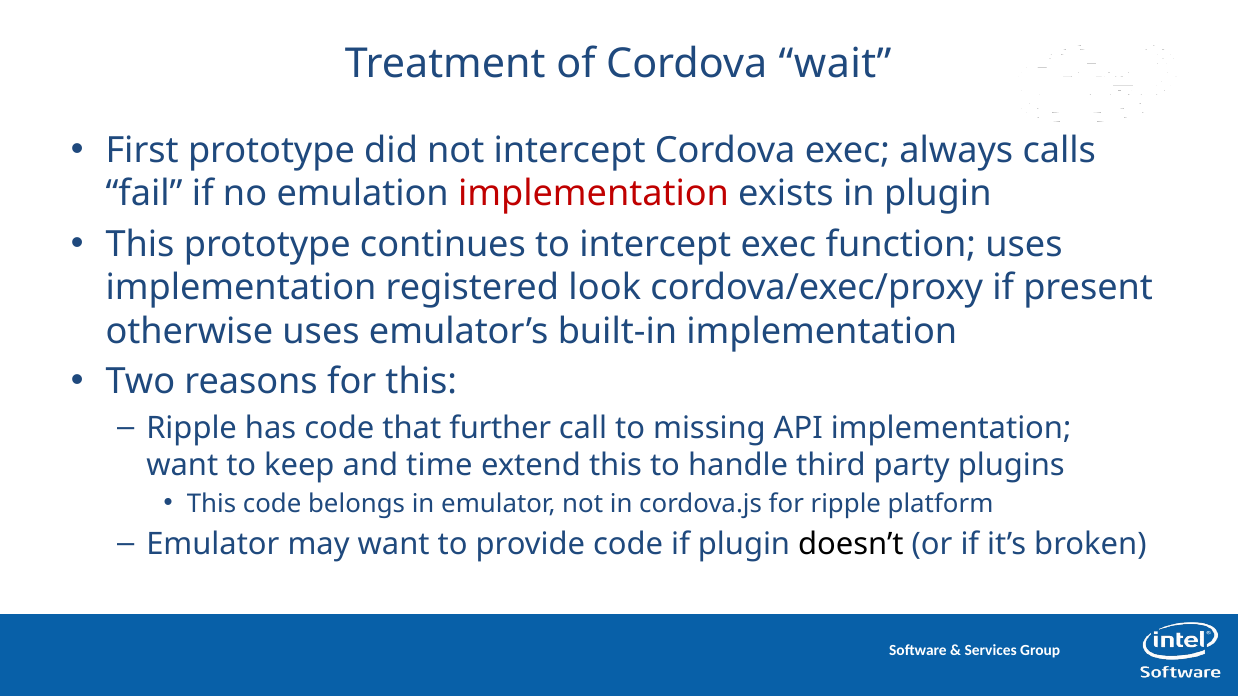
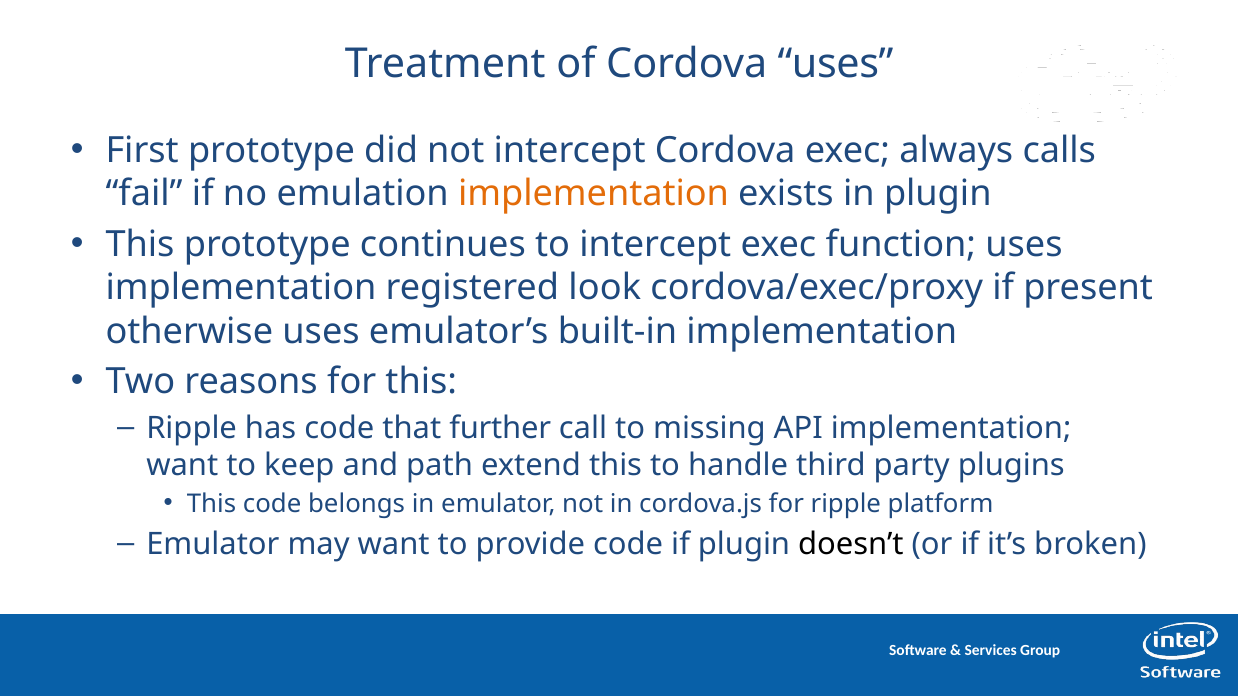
Cordova wait: wait -> uses
implementation at (594, 194) colour: red -> orange
time: time -> path
